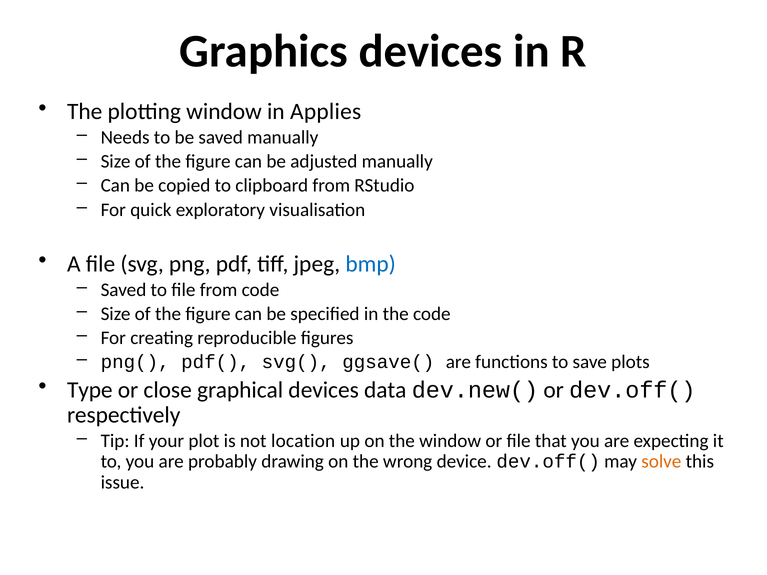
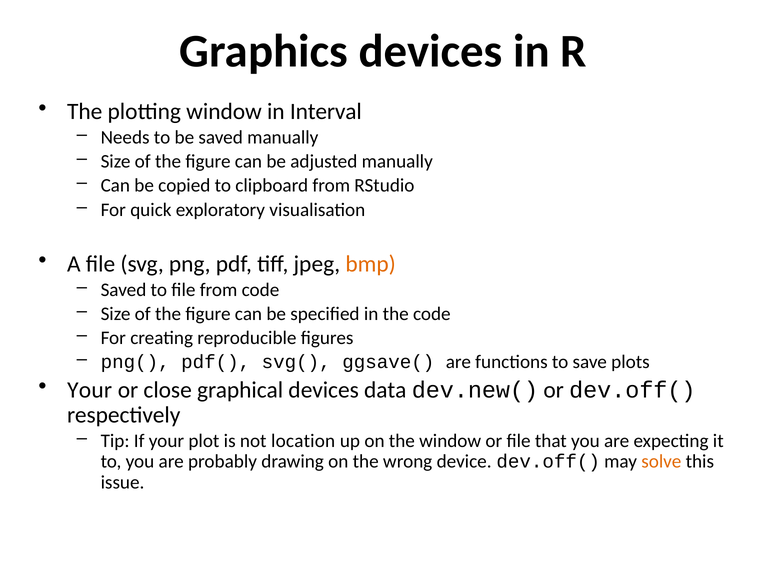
Applies: Applies -> Interval
bmp colour: blue -> orange
Type at (90, 390): Type -> Your
